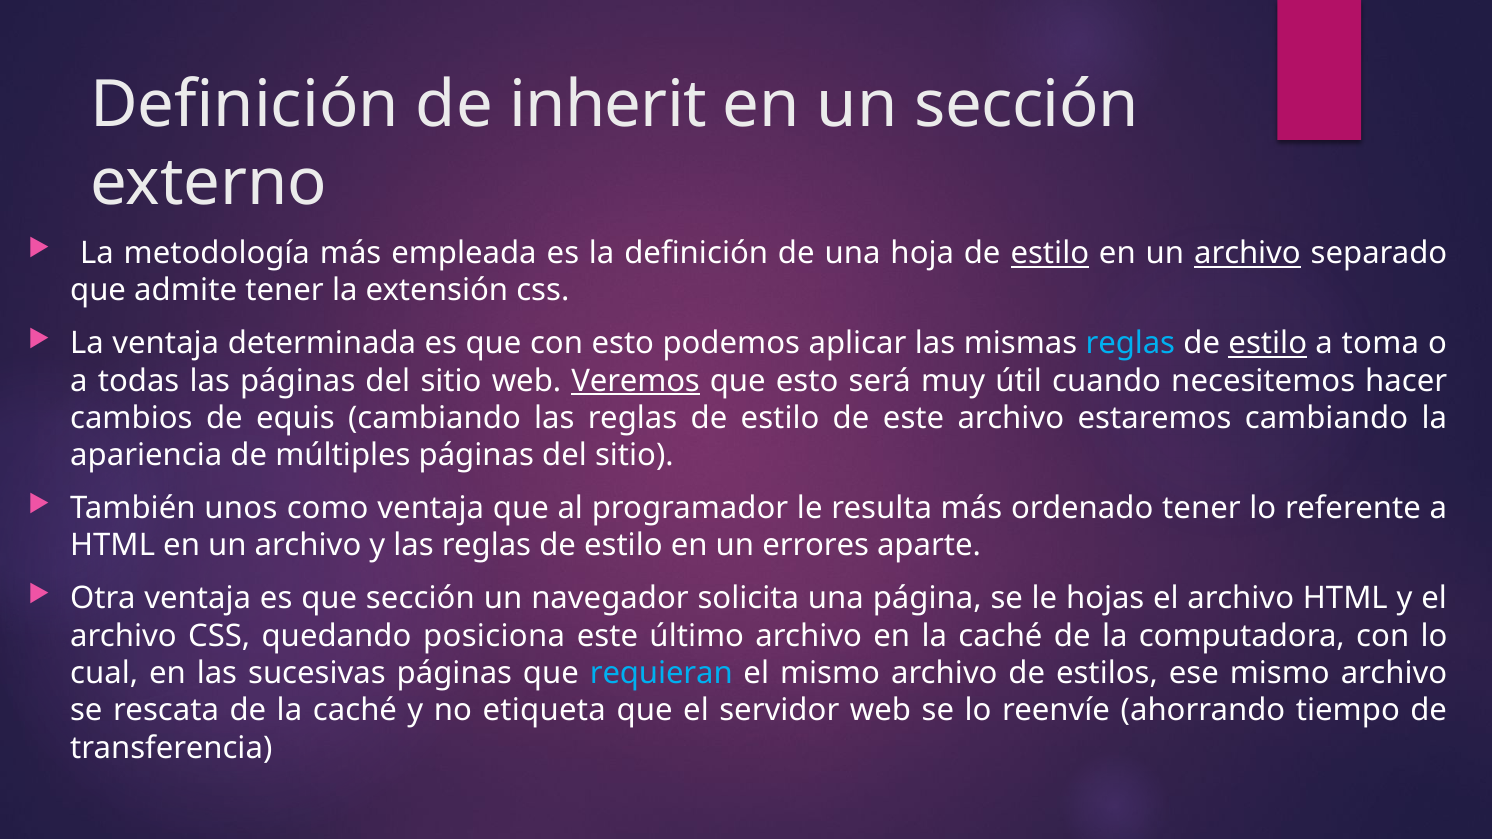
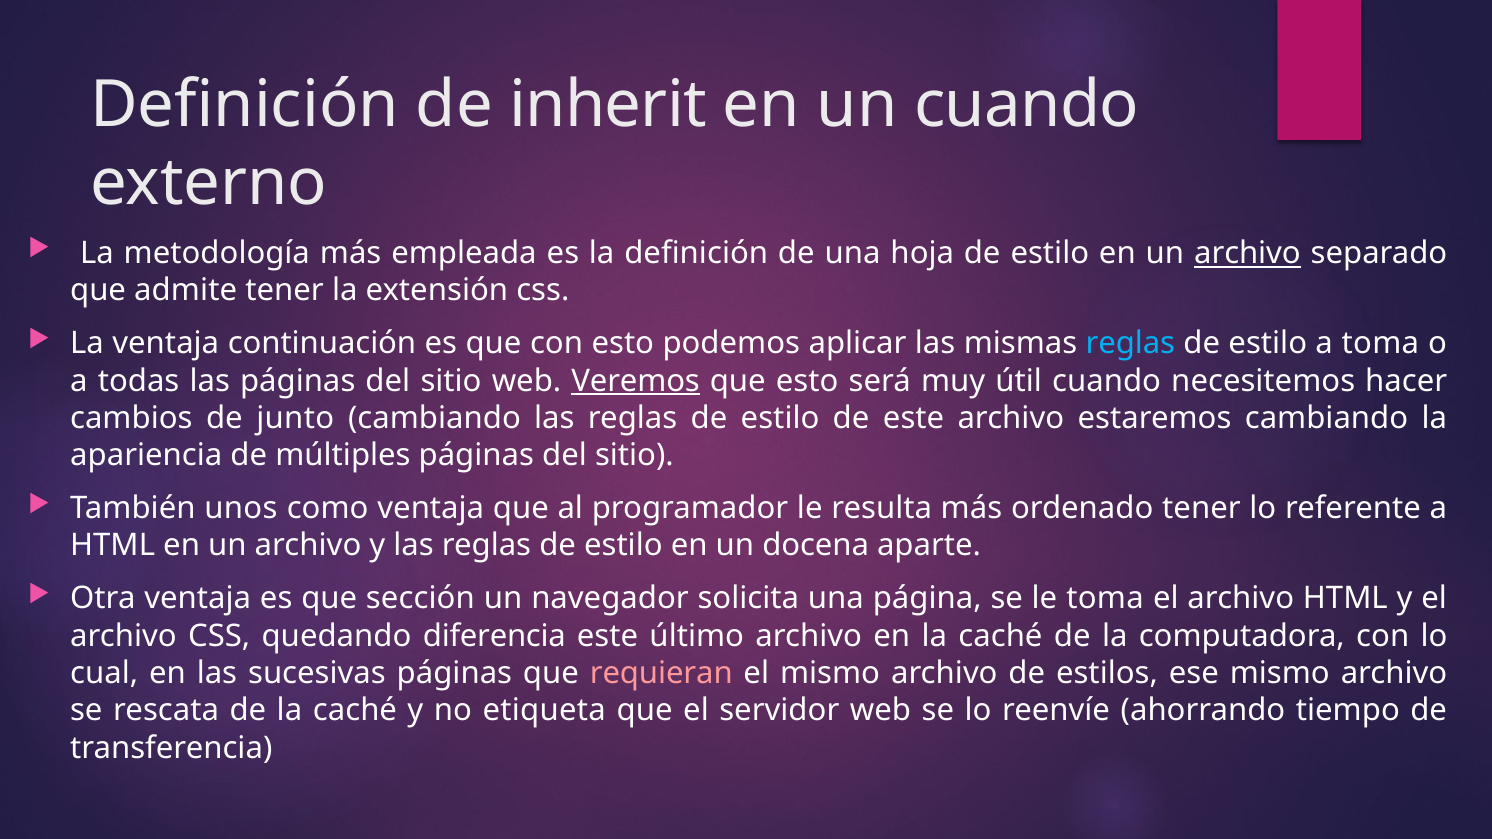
un sección: sección -> cuando
estilo at (1050, 253) underline: present -> none
determinada: determinada -> continuación
estilo at (1268, 344) underline: present -> none
equis: equis -> junto
errores: errores -> docena
le hojas: hojas -> toma
posiciona: posiciona -> diferencia
requieran colour: light blue -> pink
